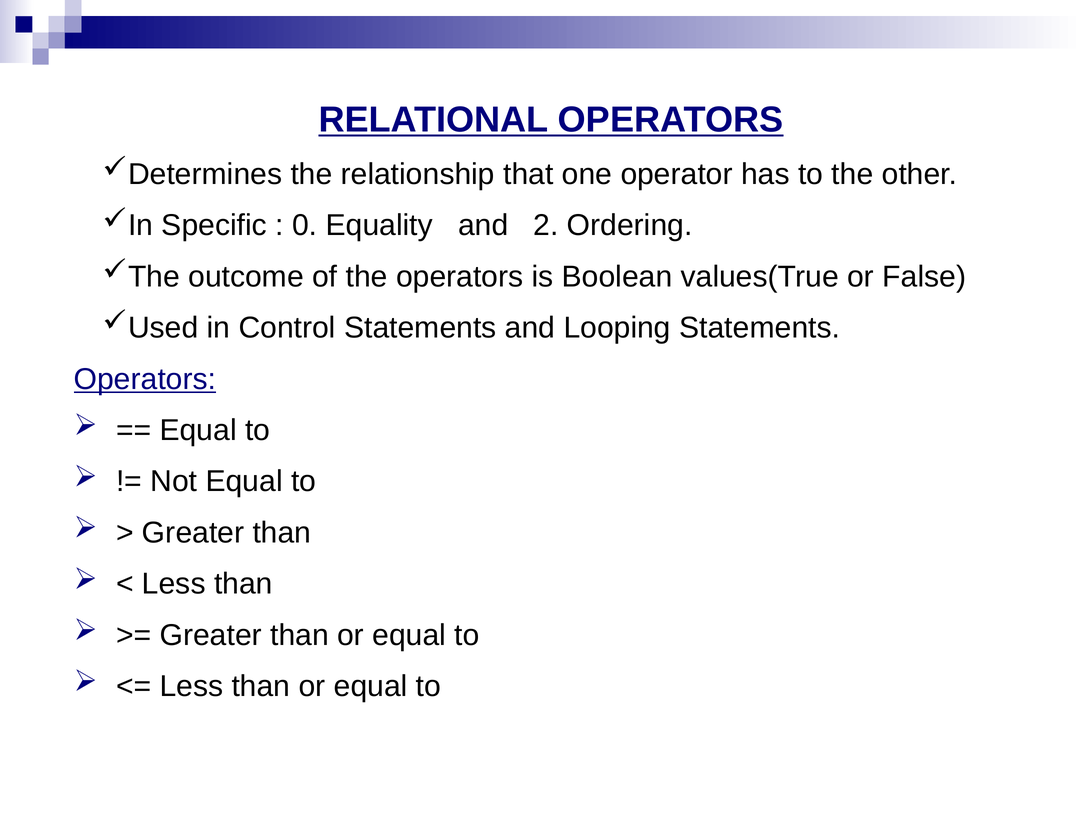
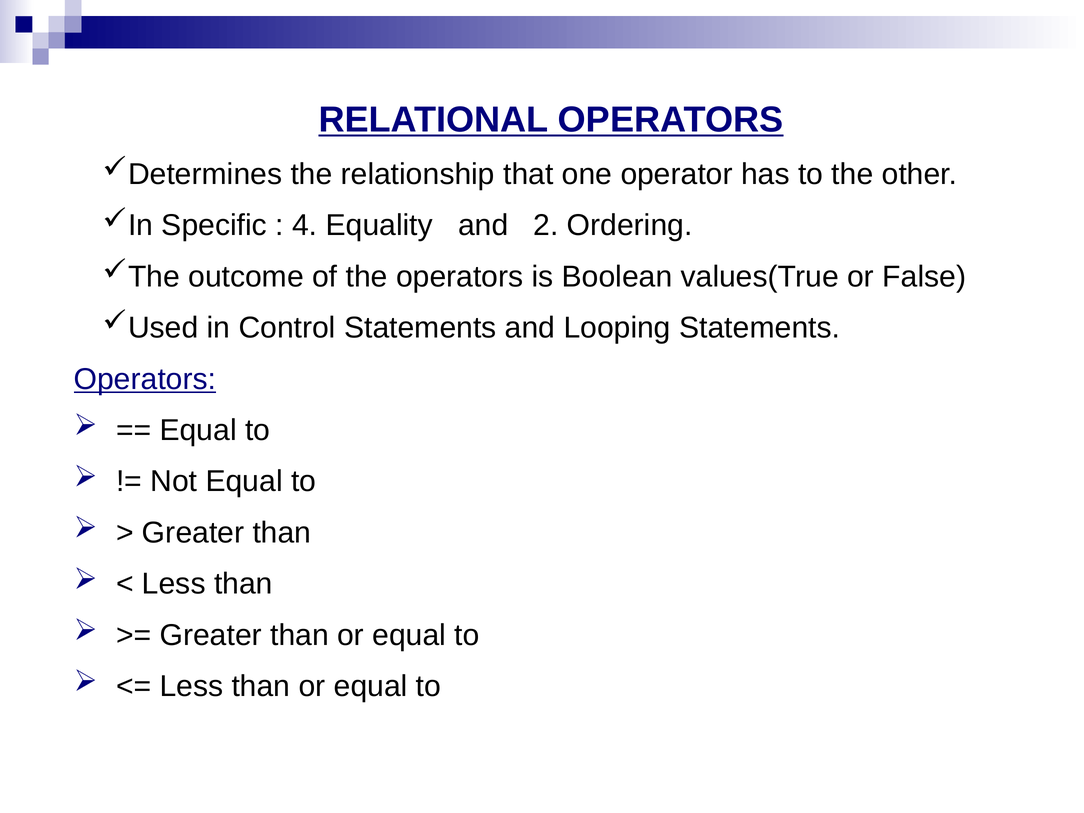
0: 0 -> 4
